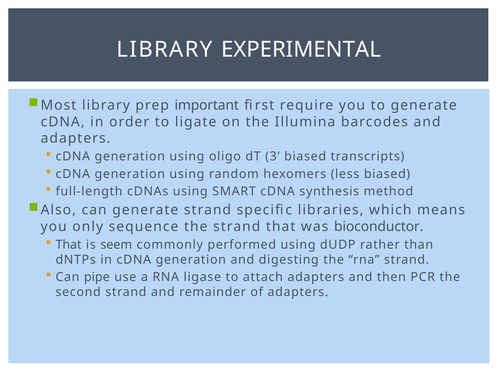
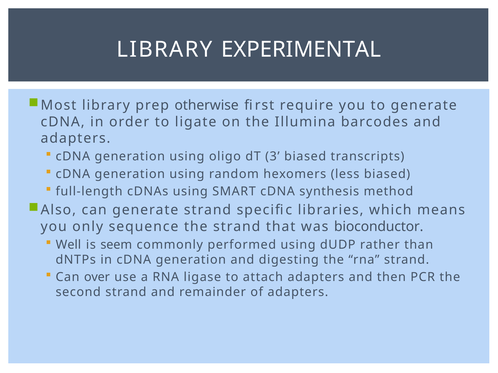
important: important -> otherwise
That at (69, 245): That -> Well
pipe: pipe -> over
